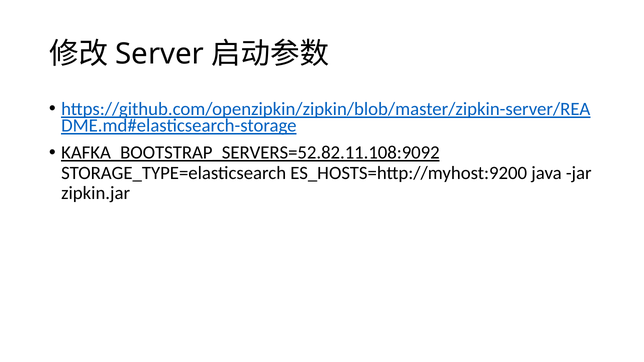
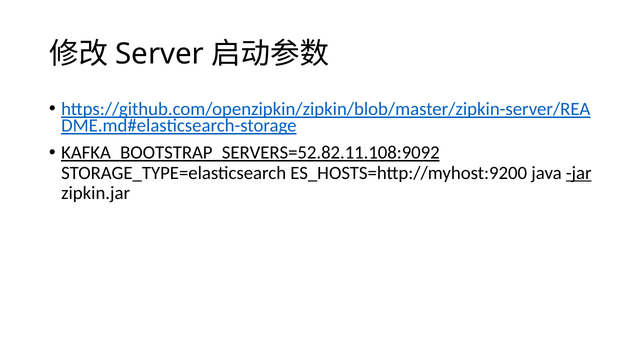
jar underline: none -> present
